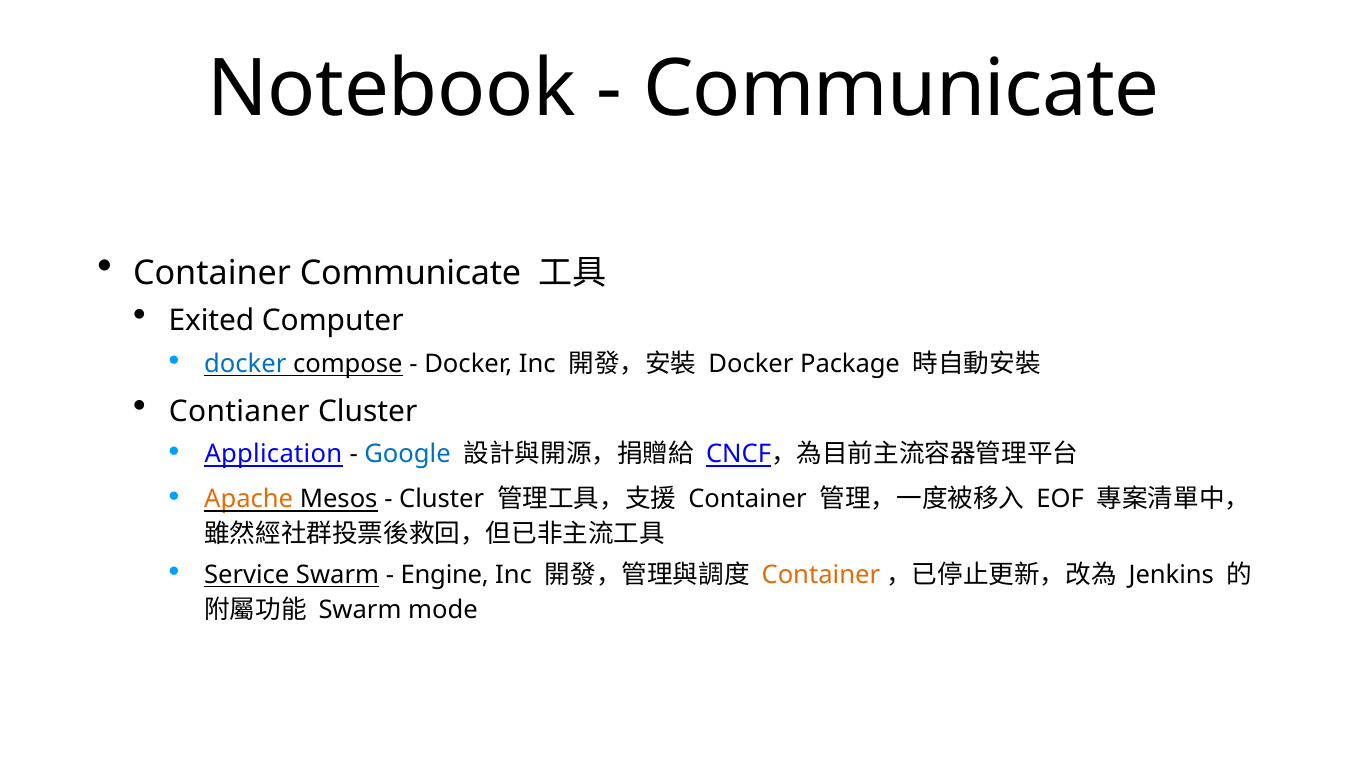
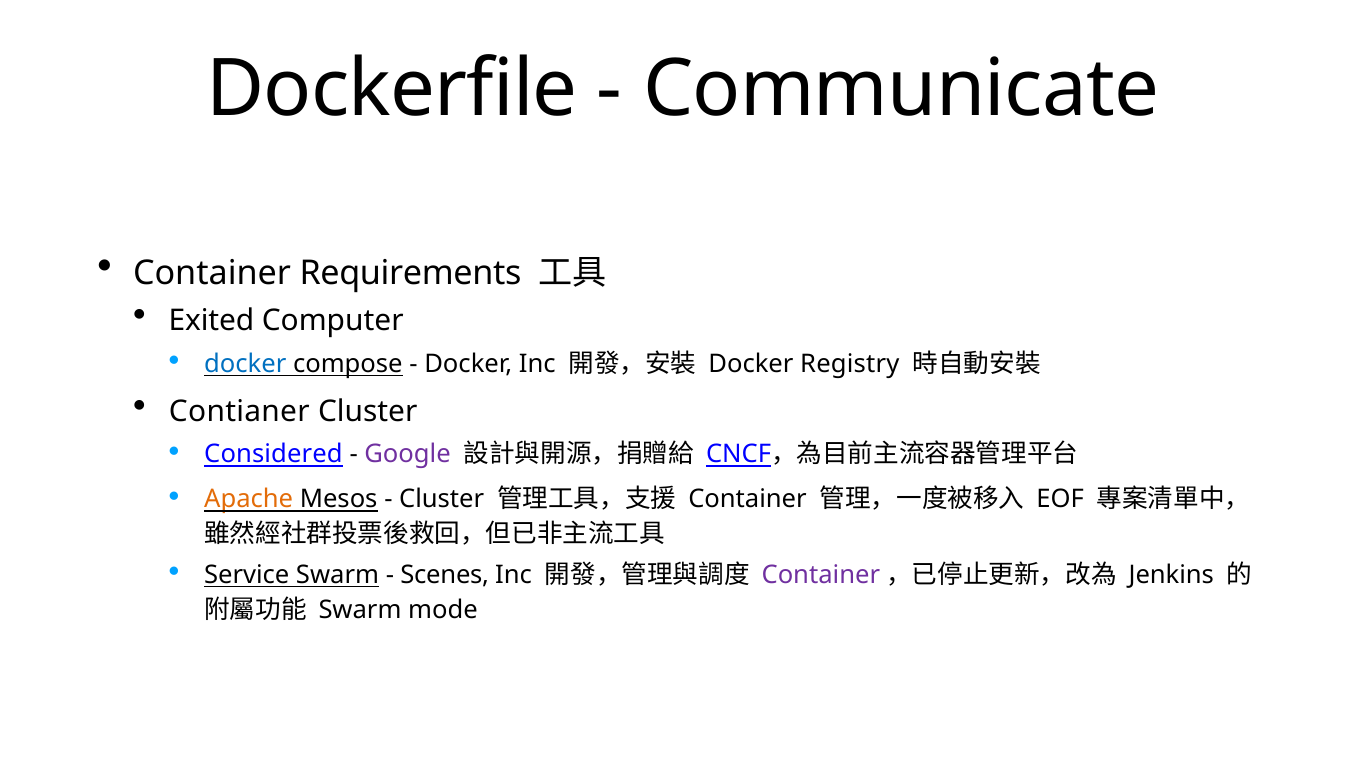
Notebook: Notebook -> Dockerfile
Container Communicate: Communicate -> Requirements
Package: Package -> Registry
Application: Application -> Considered
Google colour: blue -> purple
Engine: Engine -> Scenes
Container at (821, 575) colour: orange -> purple
